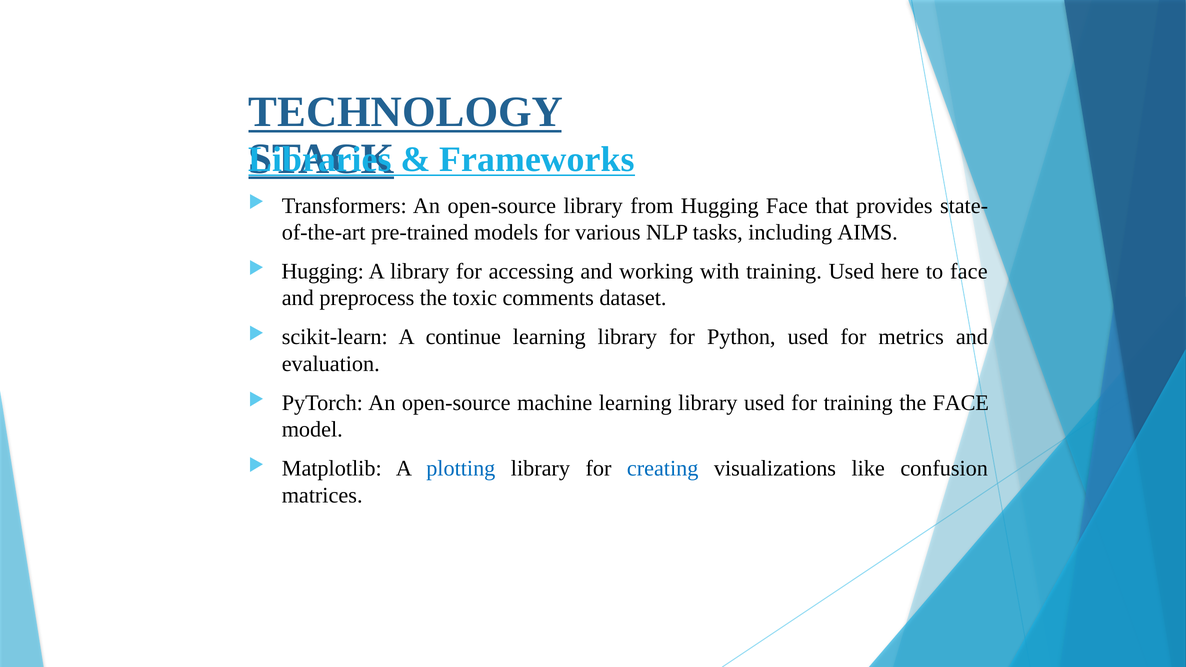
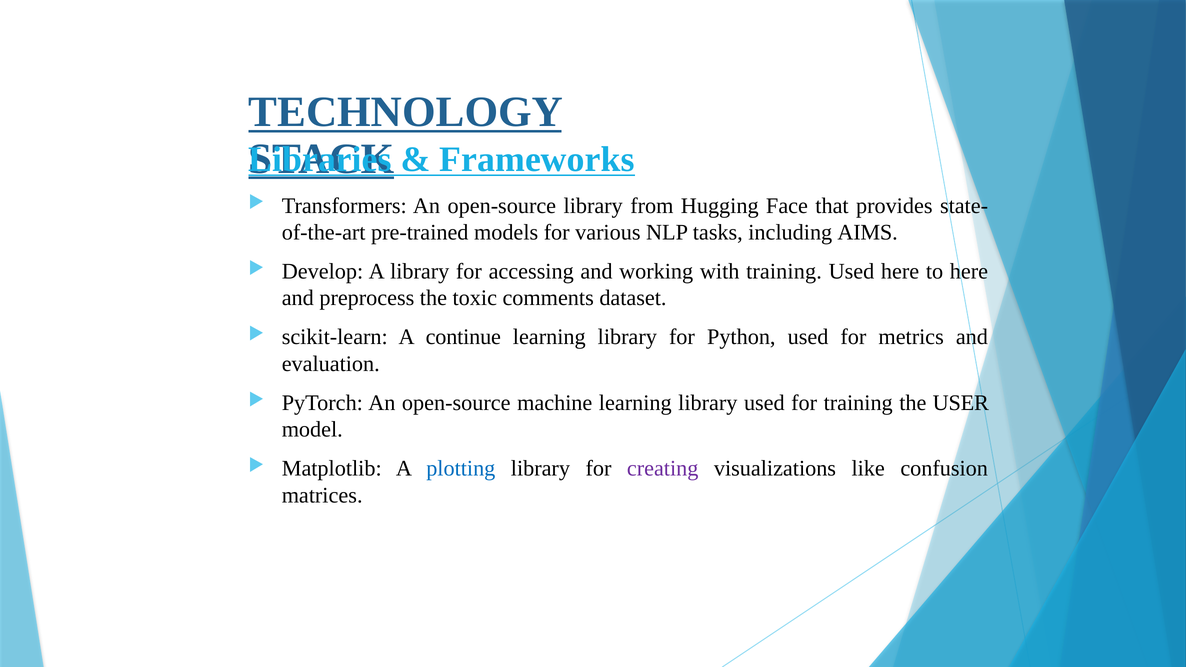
Hugging at (323, 271): Hugging -> Develop
to face: face -> here
the FACE: FACE -> USER
creating colour: blue -> purple
